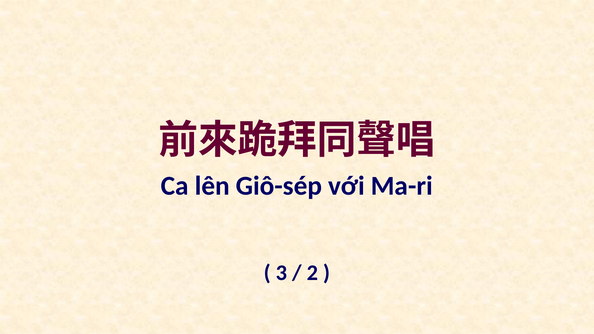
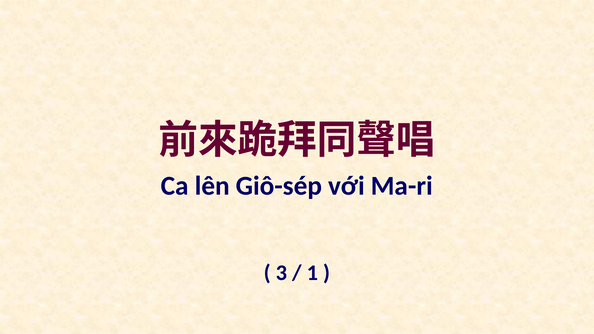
2: 2 -> 1
